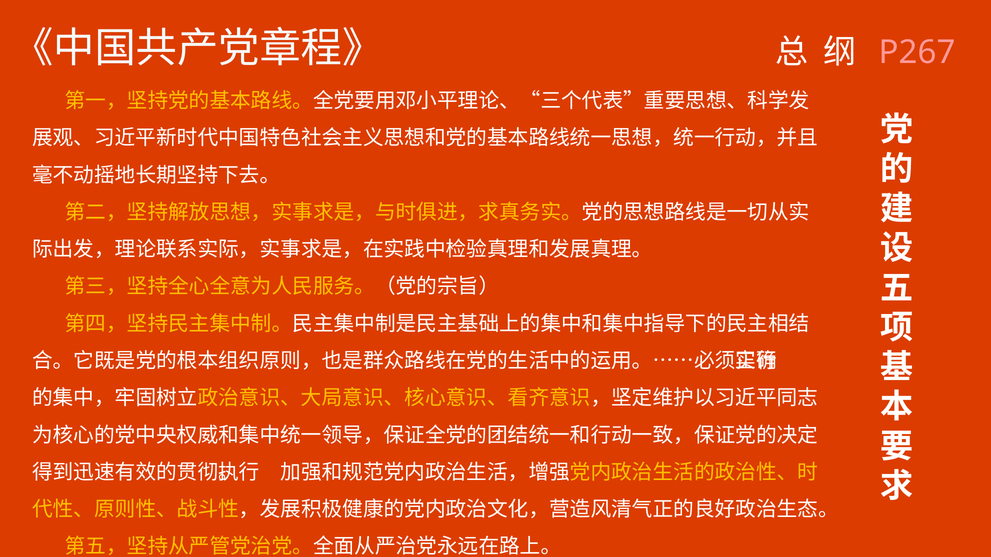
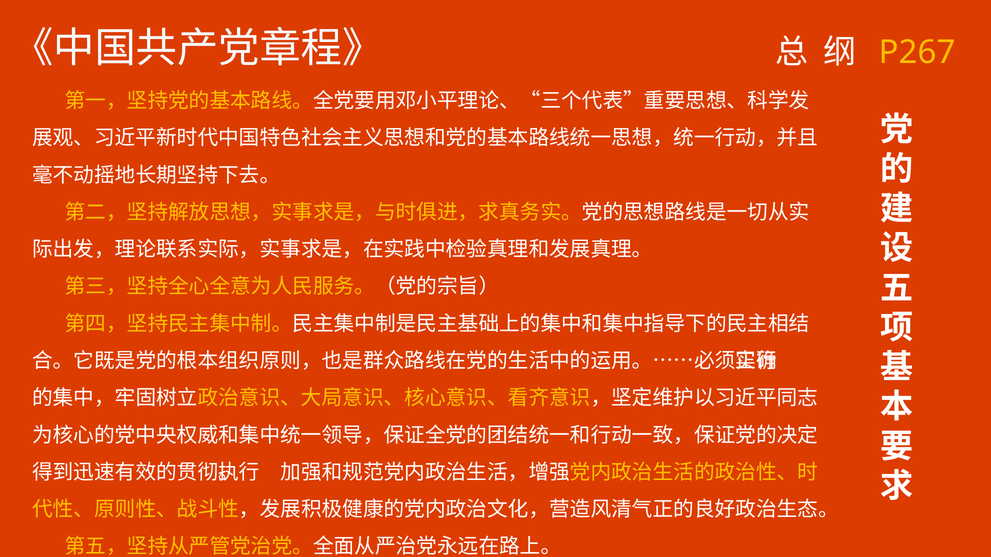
P267 colour: pink -> yellow
